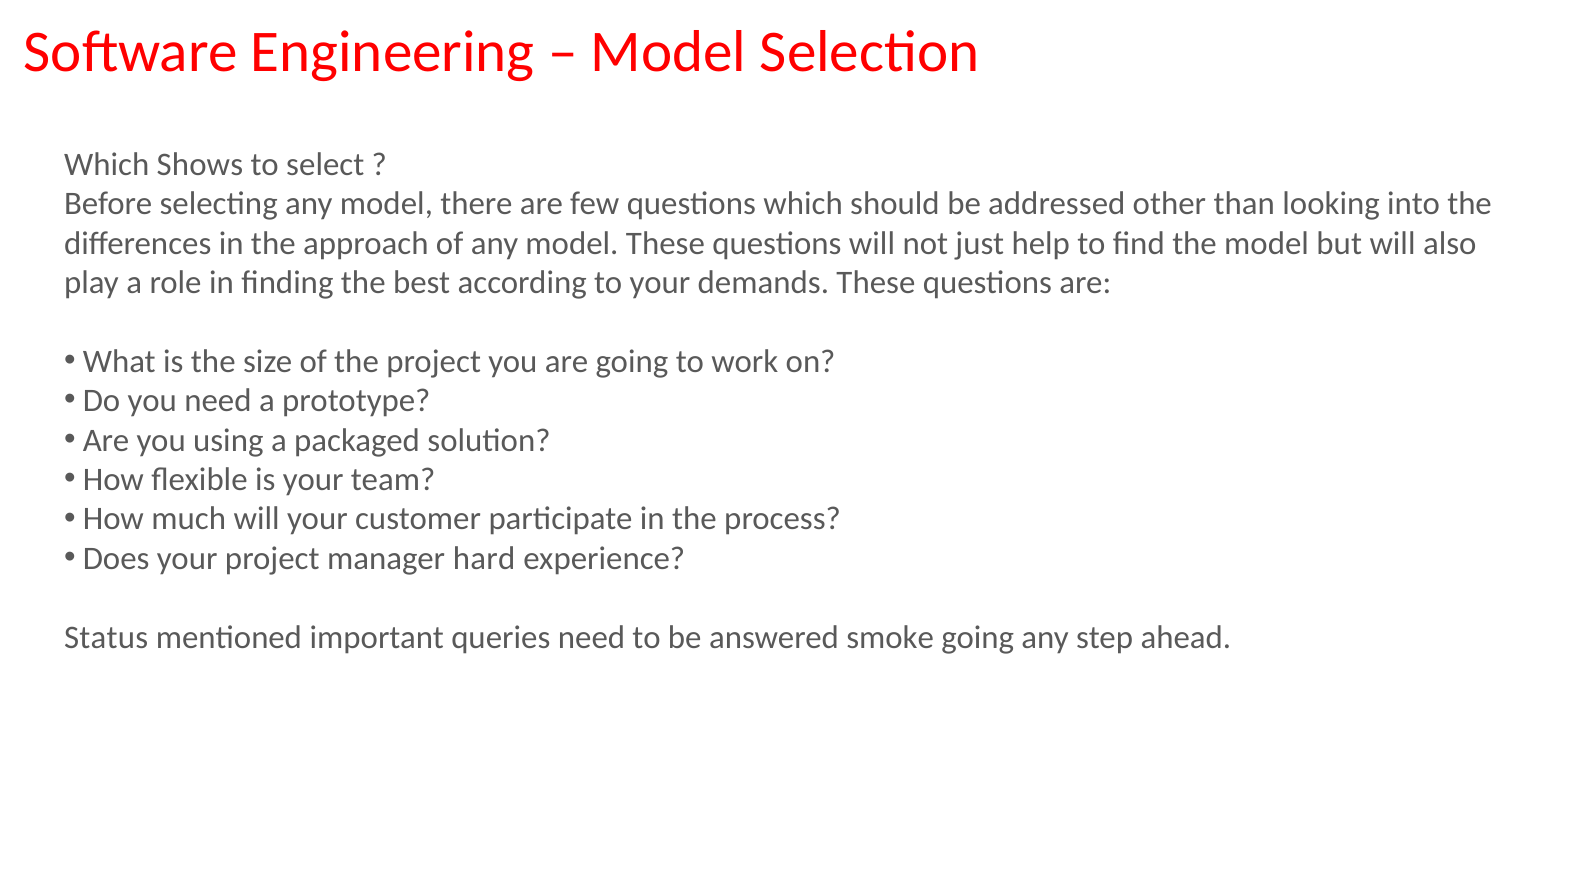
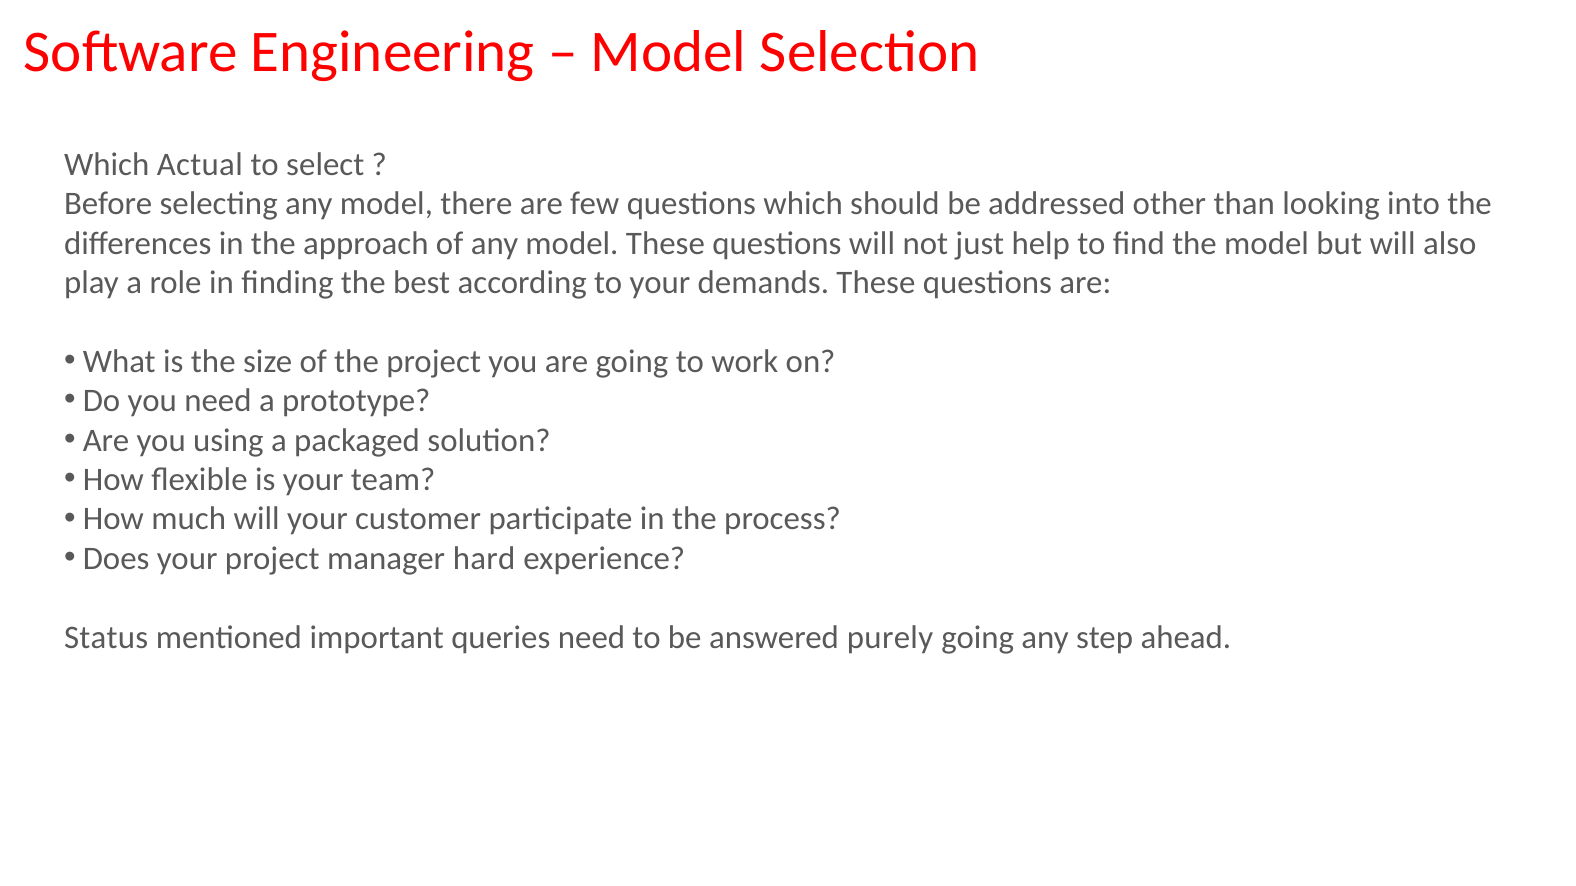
Shows: Shows -> Actual
smoke: smoke -> purely
